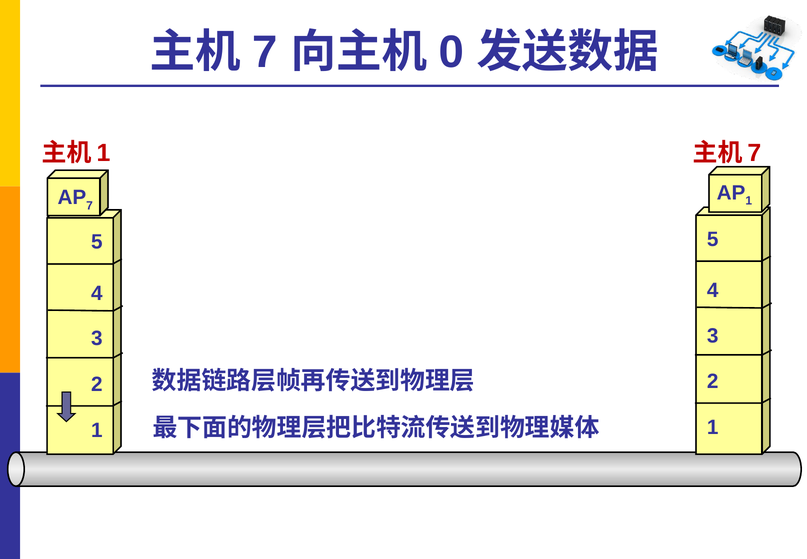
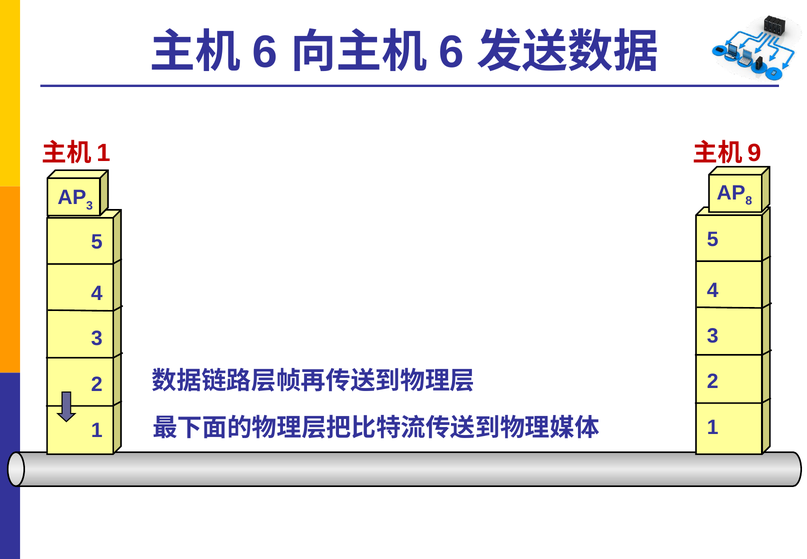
7 at (265, 52): 7 -> 6
0 at (451, 52): 0 -> 6
7 at (754, 153): 7 -> 9
1 at (749, 201): 1 -> 8
7 at (90, 206): 7 -> 3
